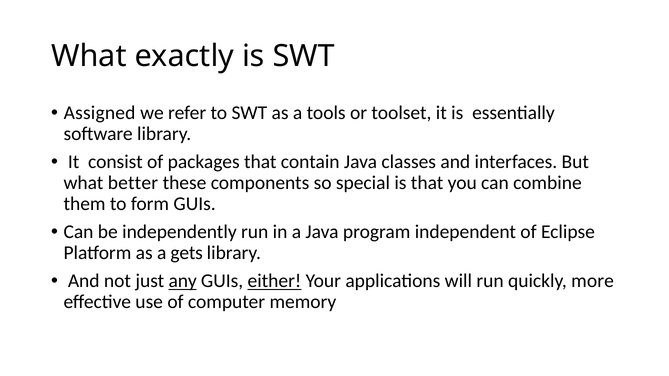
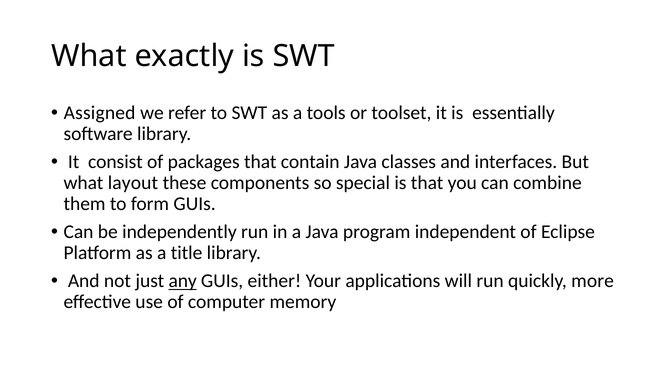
better: better -> layout
gets: gets -> title
either underline: present -> none
